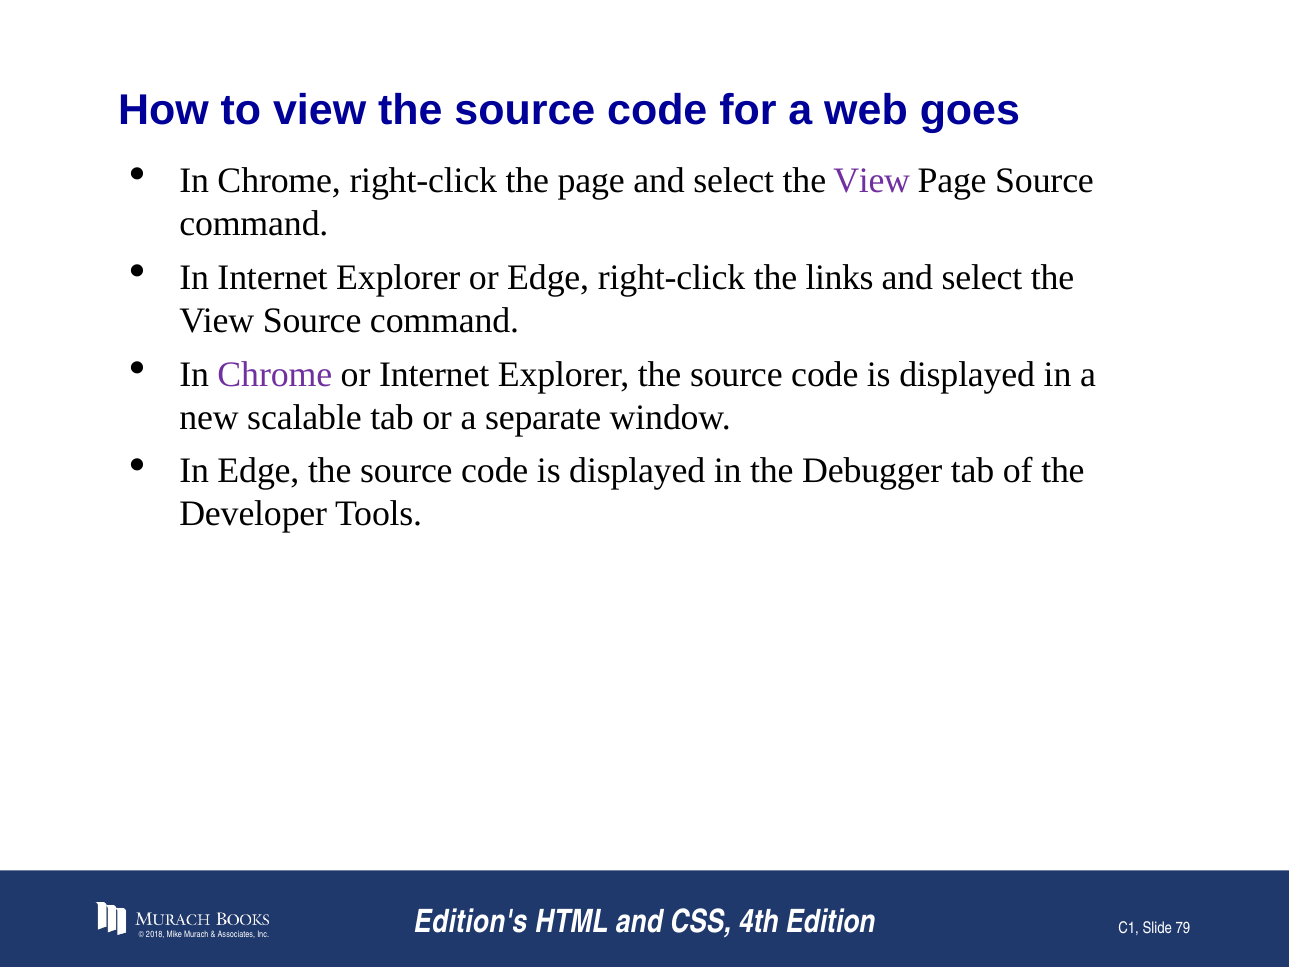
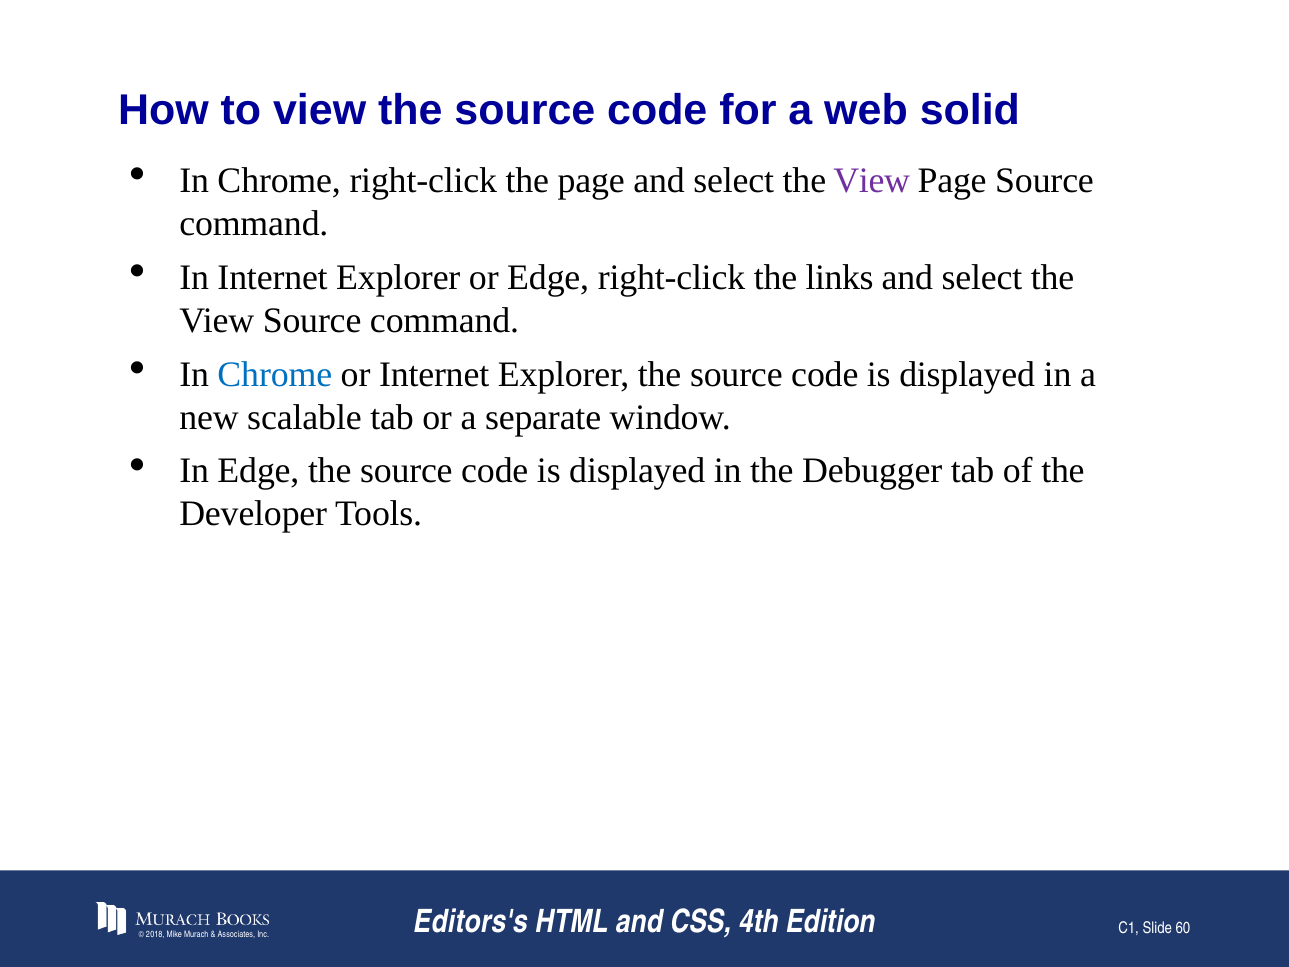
goes: goes -> solid
Chrome at (275, 374) colour: purple -> blue
Edition's: Edition's -> Editors's
79: 79 -> 60
